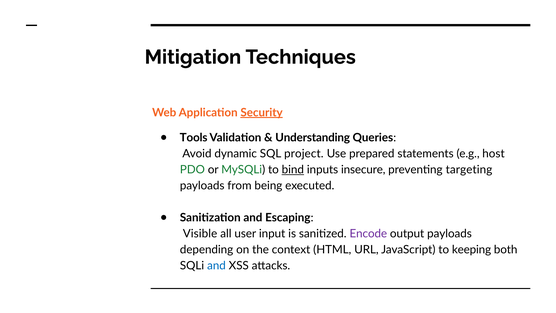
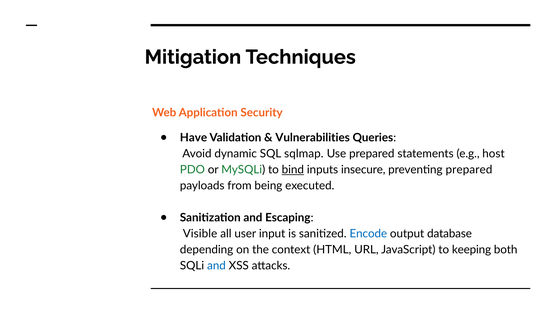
Security underline: present -> none
Tools: Tools -> Have
Understanding: Understanding -> Vulnerabilities
project: project -> sqlmap
preventing targeting: targeting -> prepared
Encode colour: purple -> blue
output payloads: payloads -> database
